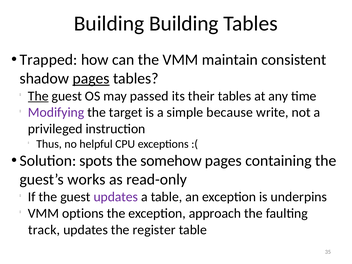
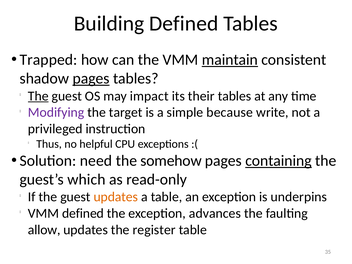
Building Building: Building -> Defined
maintain underline: none -> present
passed: passed -> impact
spots: spots -> need
containing underline: none -> present
works: works -> which
updates at (116, 197) colour: purple -> orange
VMM options: options -> defined
approach: approach -> advances
track: track -> allow
